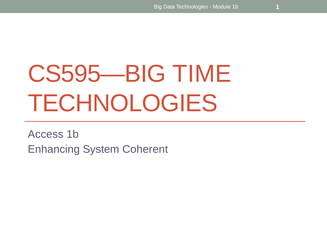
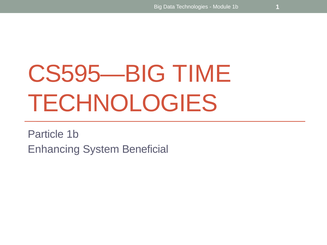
Access: Access -> Particle
Coherent: Coherent -> Beneficial
